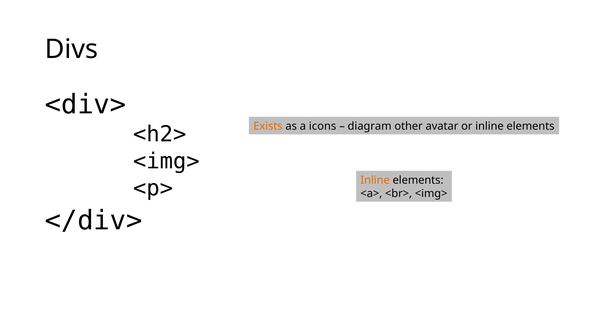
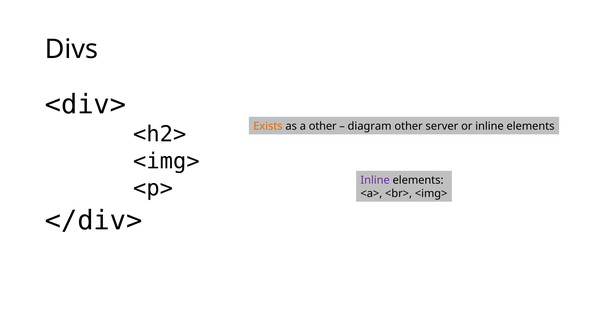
a icons: icons -> other
avatar: avatar -> server
Inline at (375, 181) colour: orange -> purple
